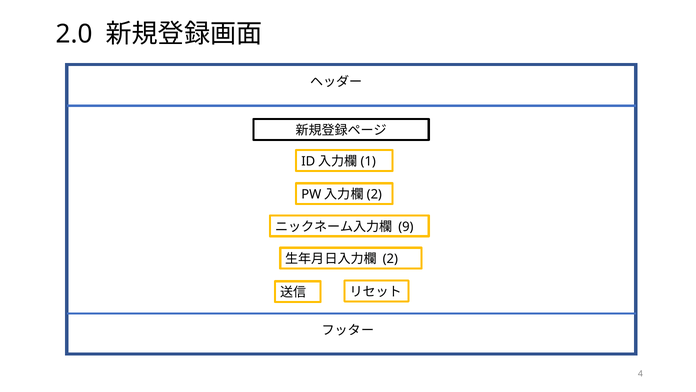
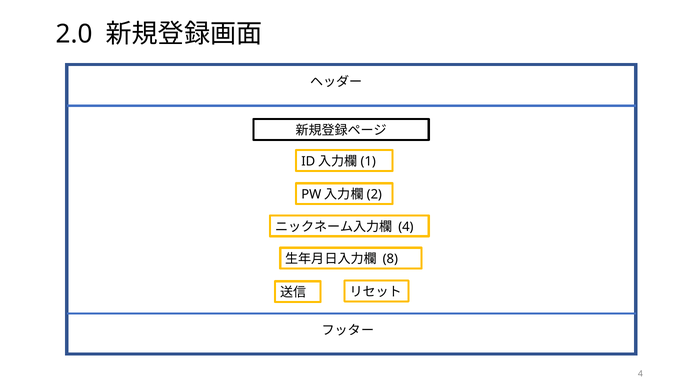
9 at (406, 227): 9 -> 4
2: 2 -> 8
